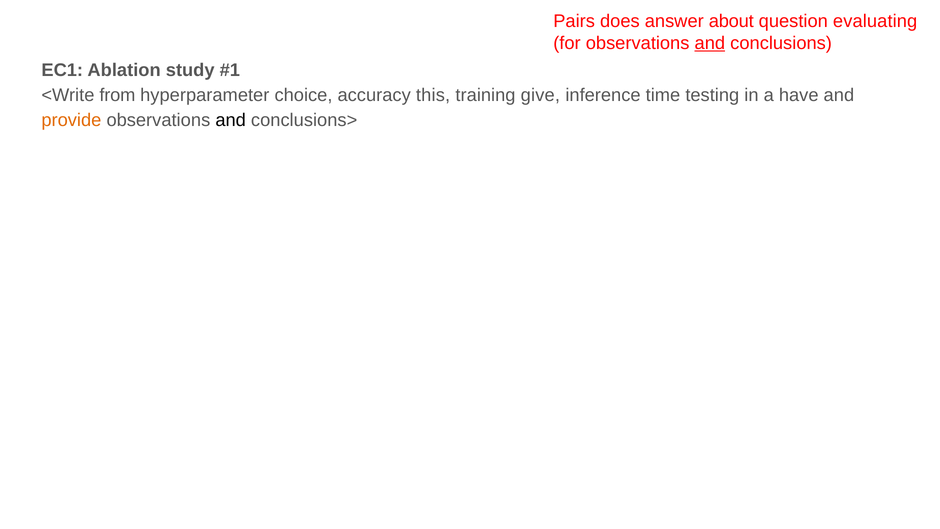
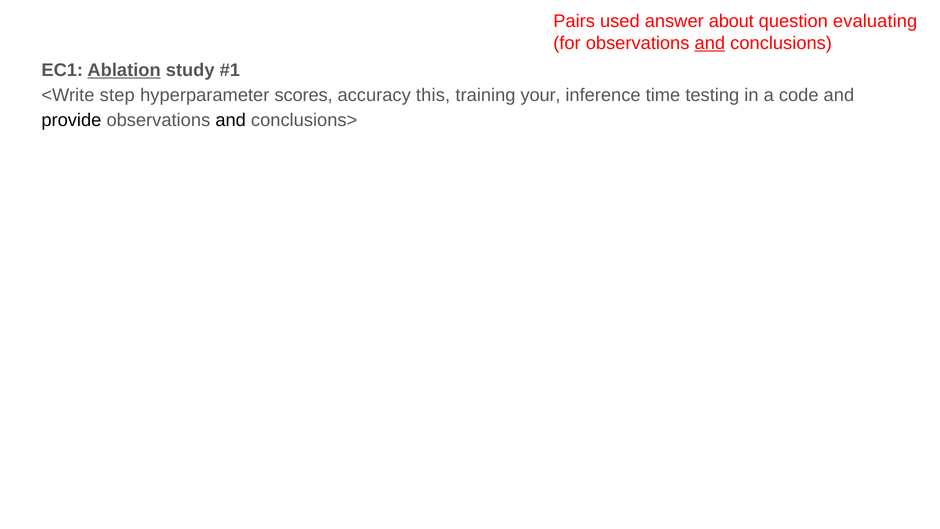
does: does -> used
Ablation underline: none -> present
from: from -> step
choice: choice -> scores
give: give -> your
have: have -> code
provide colour: orange -> black
